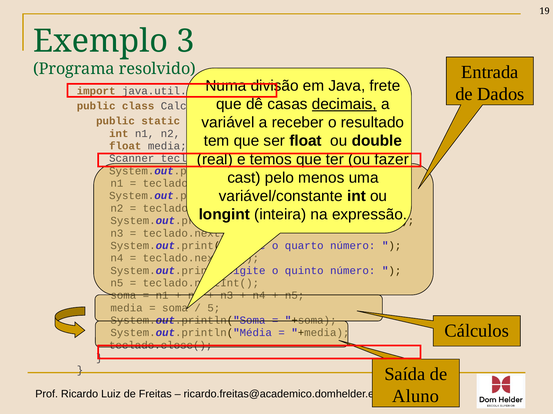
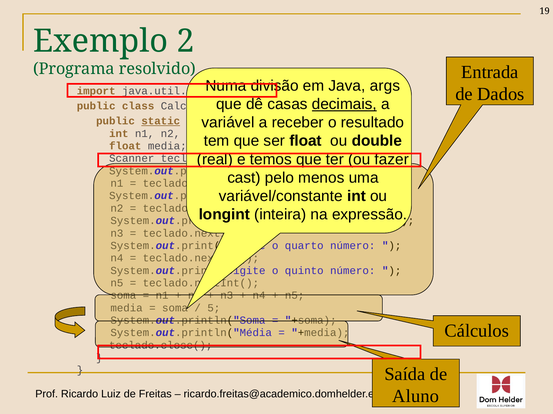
3: 3 -> 2
Java frete: frete -> args
static underline: none -> present
